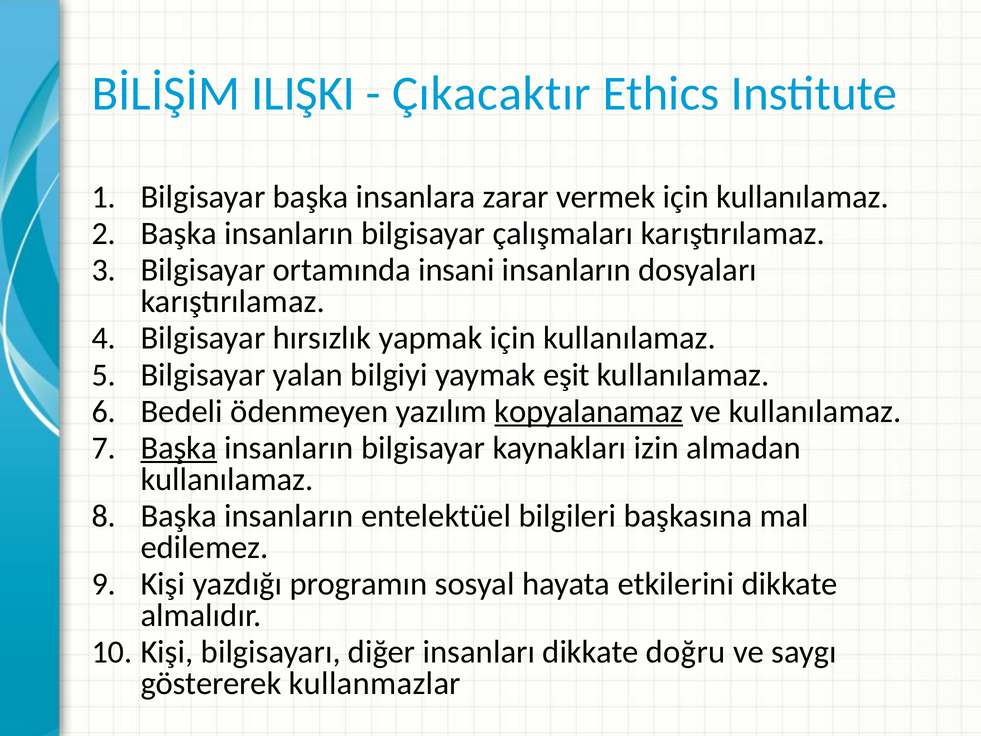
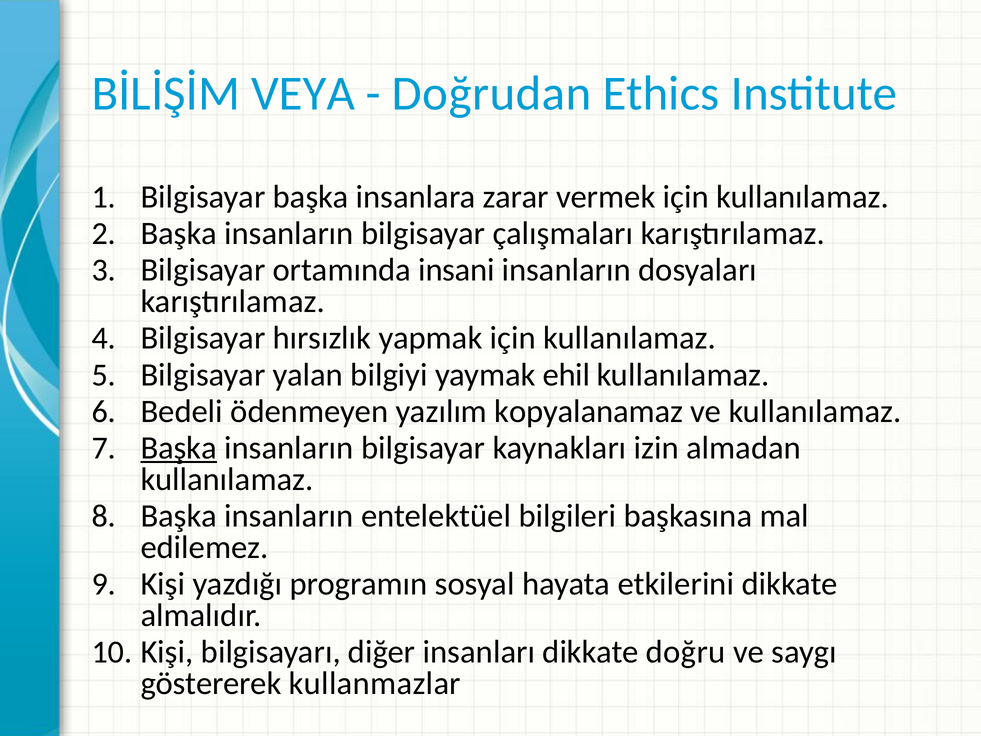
ILIŞKI: ILIŞKI -> VEYA
Çıkacaktır: Çıkacaktır -> Doğrudan
eşit: eşit -> ehil
kopyalanamaz underline: present -> none
